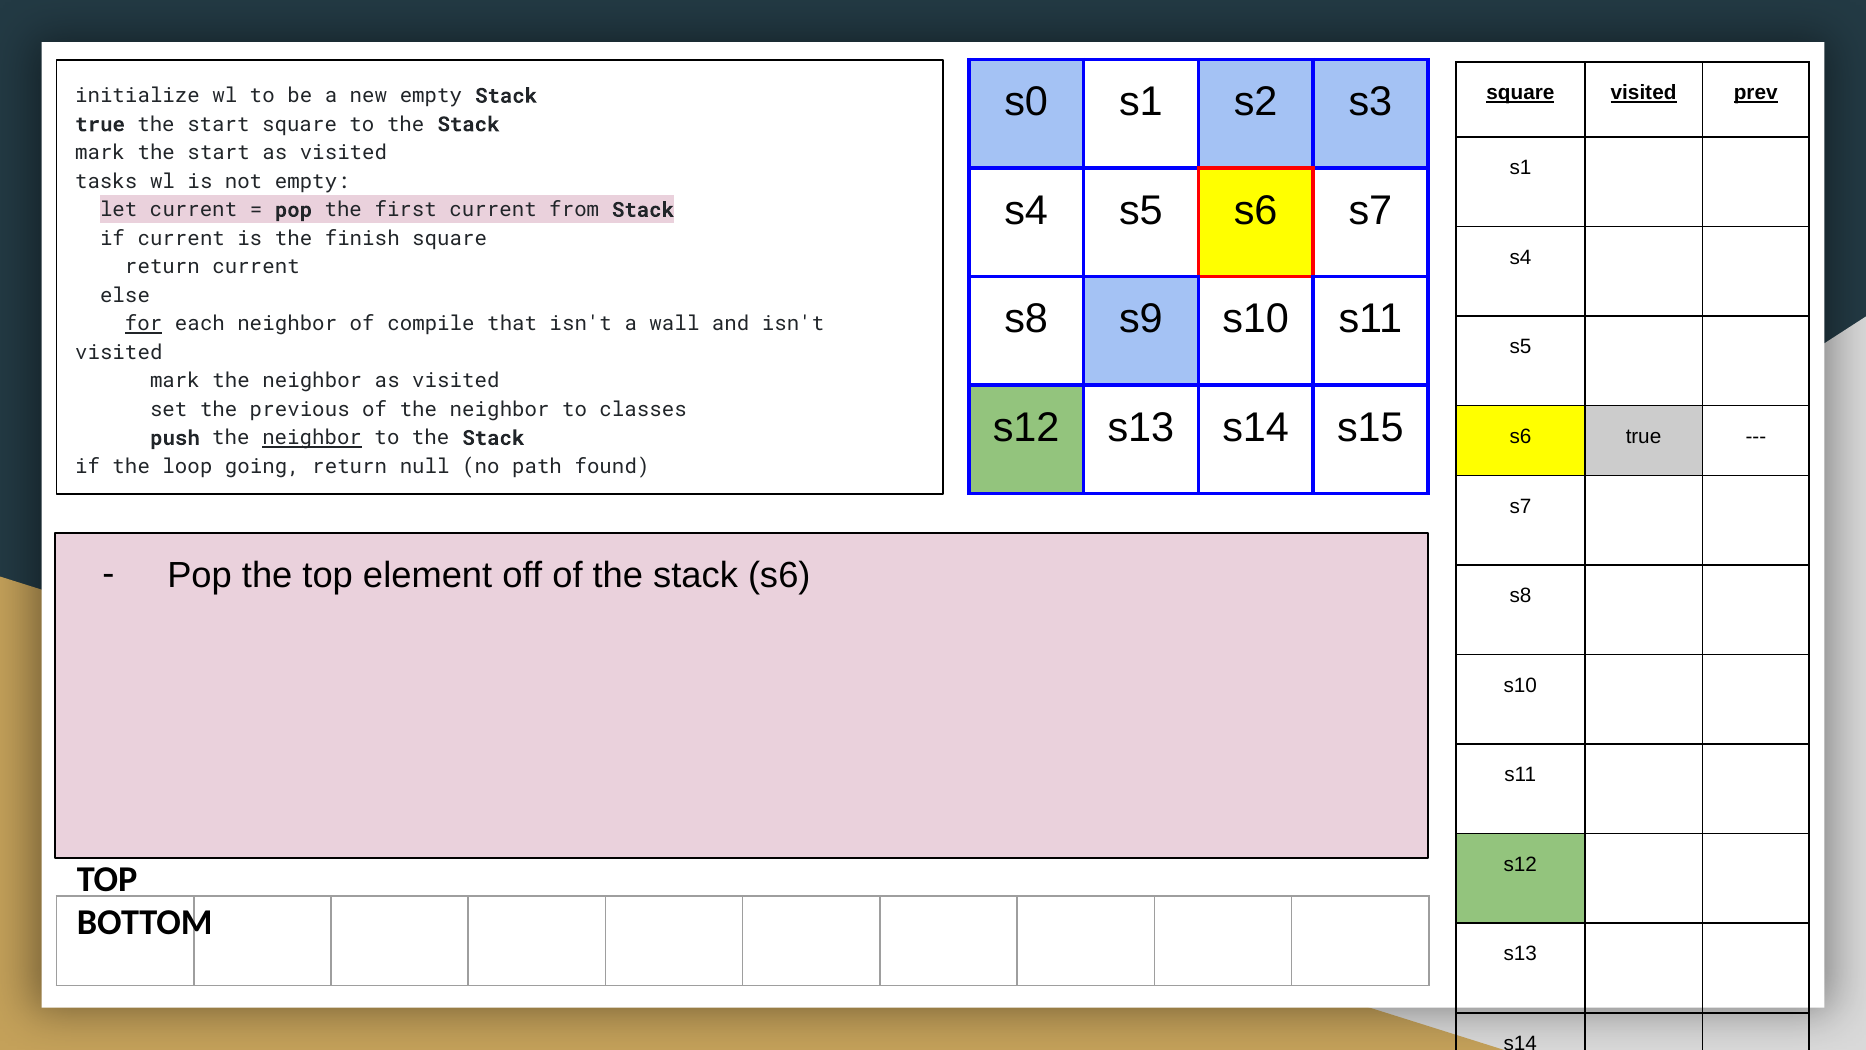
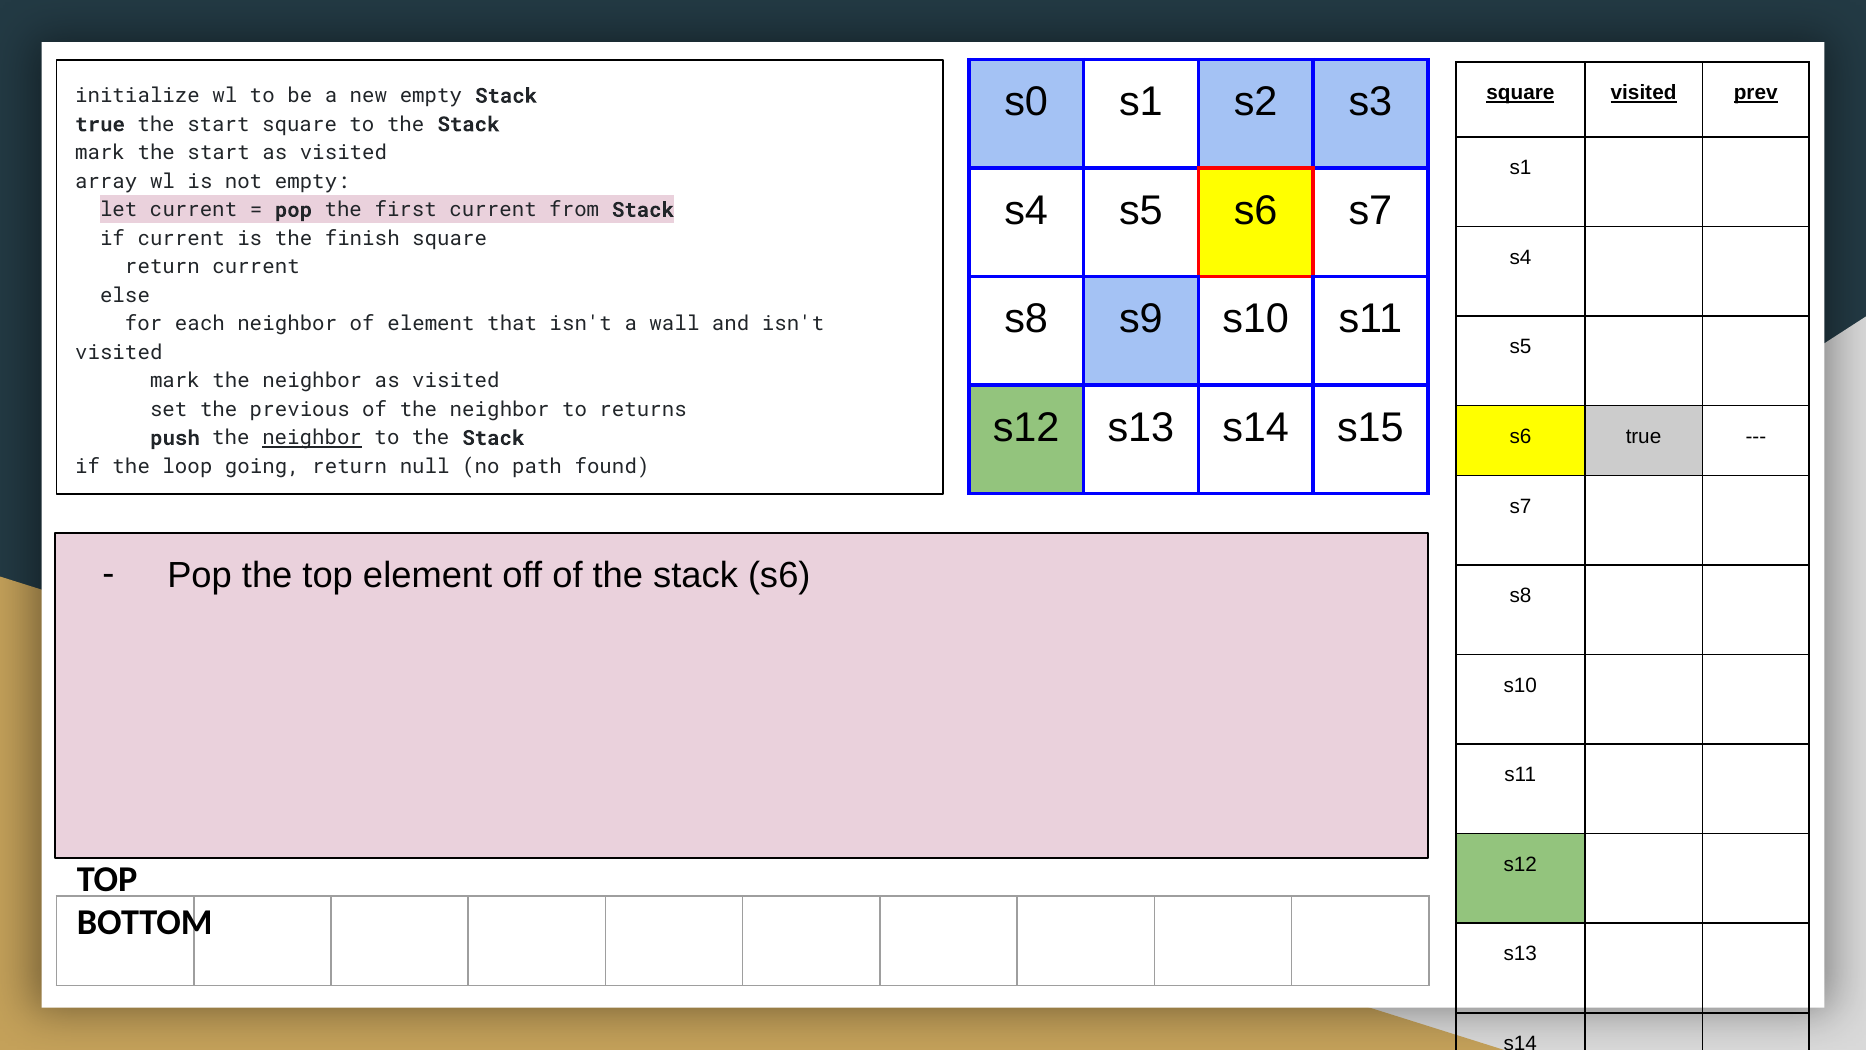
tasks: tasks -> array
for underline: present -> none
of compile: compile -> element
classes: classes -> returns
